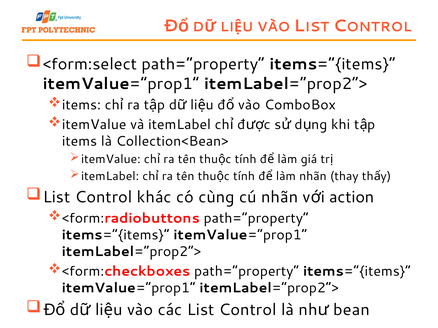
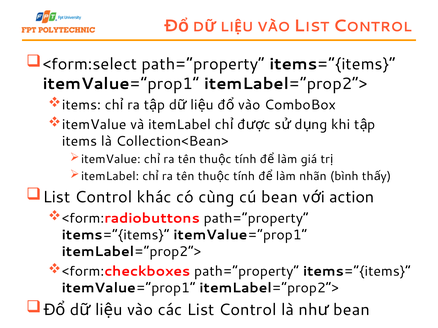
thay: thay -> bình
cú nhãn: nhãn -> bean
